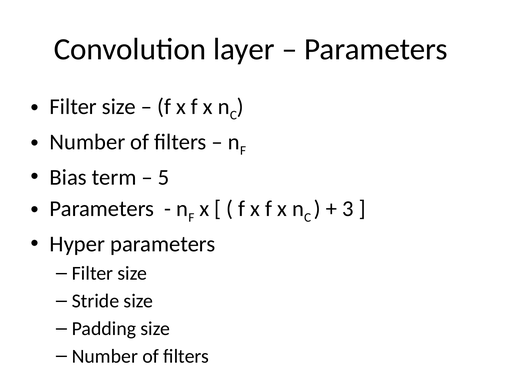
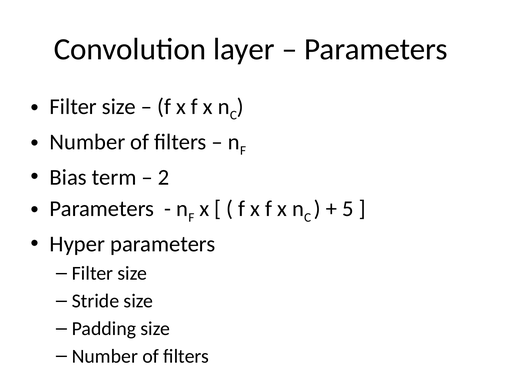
5: 5 -> 2
3: 3 -> 5
